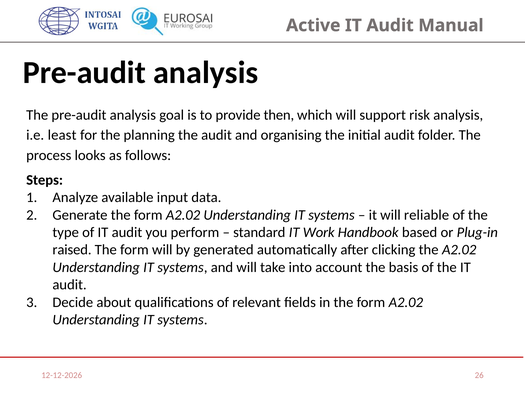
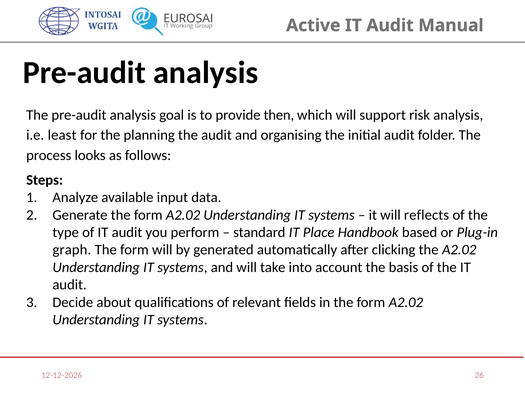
reliable: reliable -> reflects
Work: Work -> Place
raised: raised -> graph
